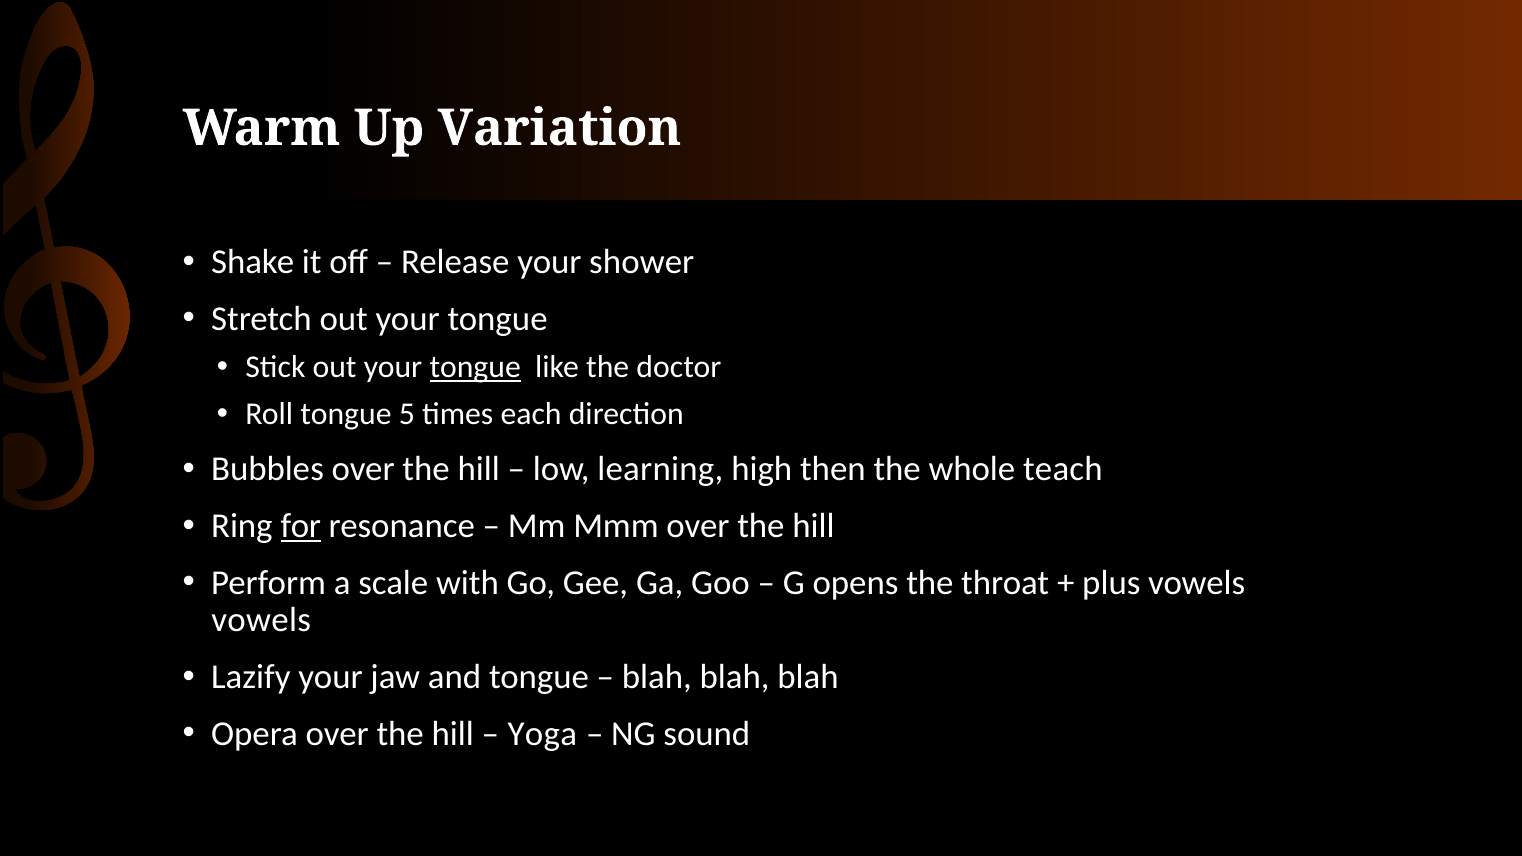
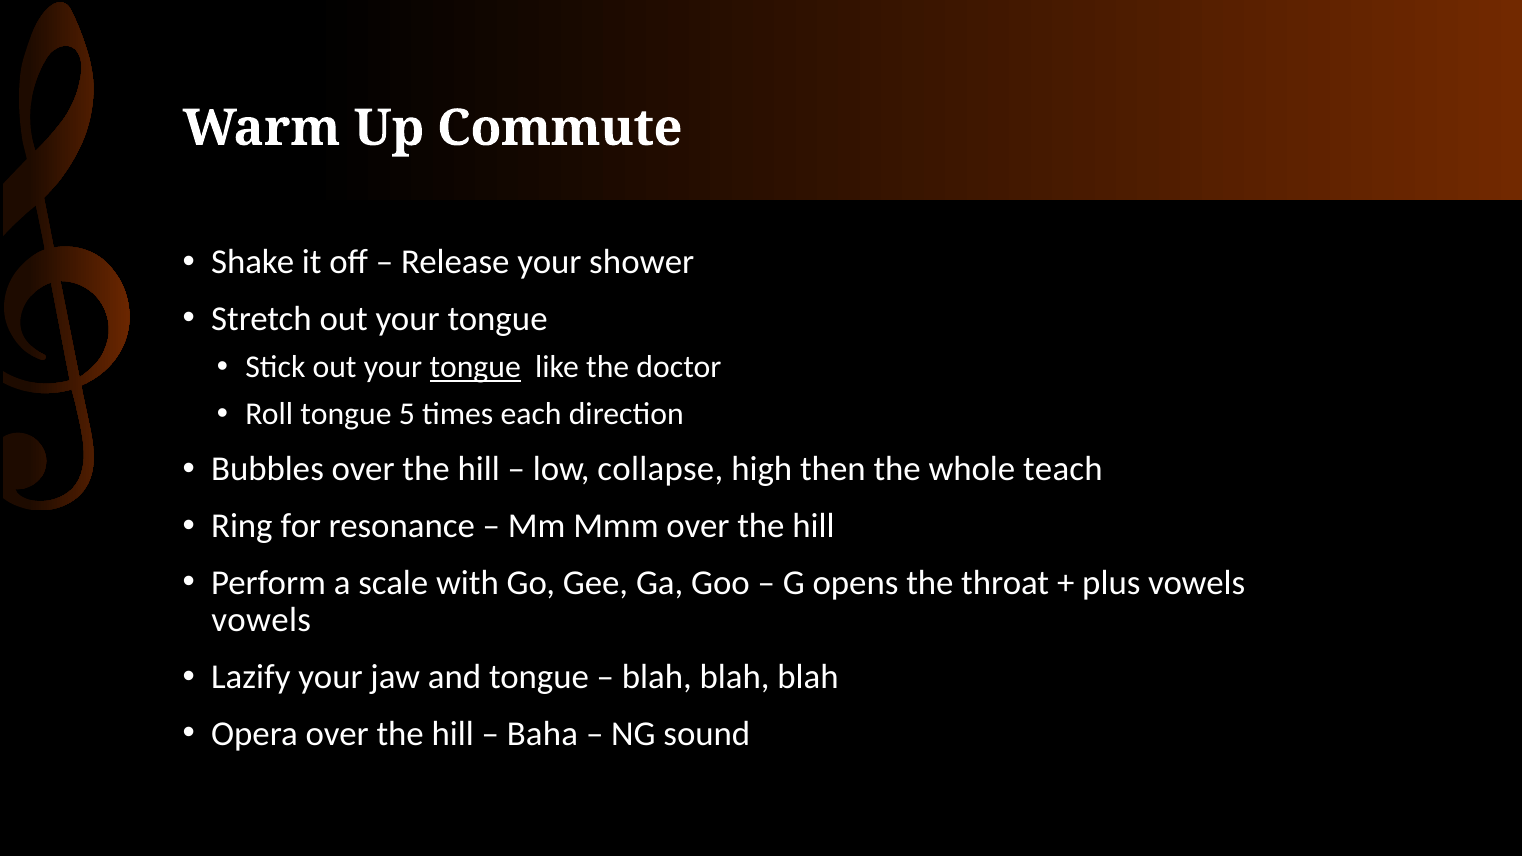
Variation: Variation -> Commute
learning: learning -> collapse
for underline: present -> none
Yoga: Yoga -> Baha
